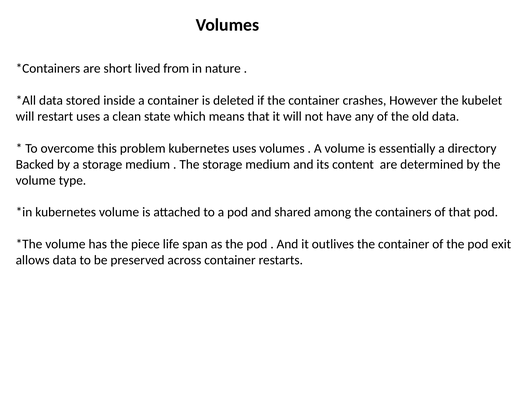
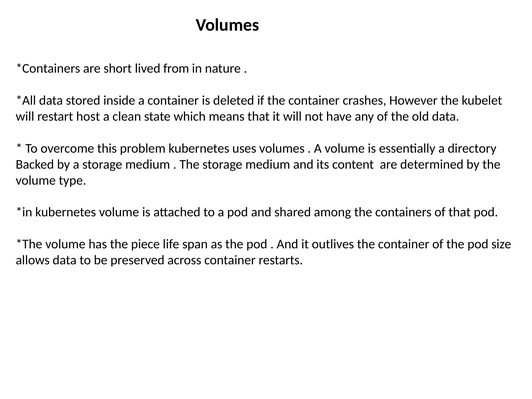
restart uses: uses -> host
exit: exit -> size
